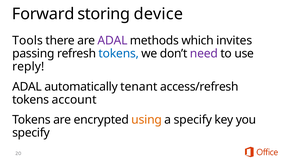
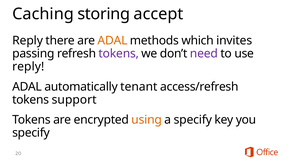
Forward: Forward -> Caching
device: device -> accept
Tools at (28, 41): Tools -> Reply
ADAL at (113, 41) colour: purple -> orange
tokens at (119, 54) colour: blue -> purple
account: account -> support
